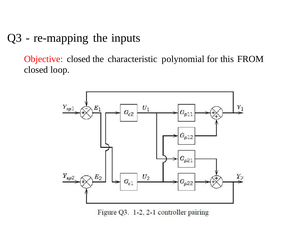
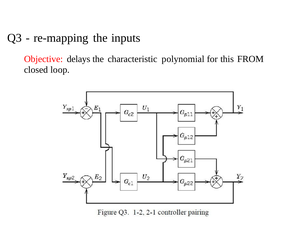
Objective closed: closed -> delays
